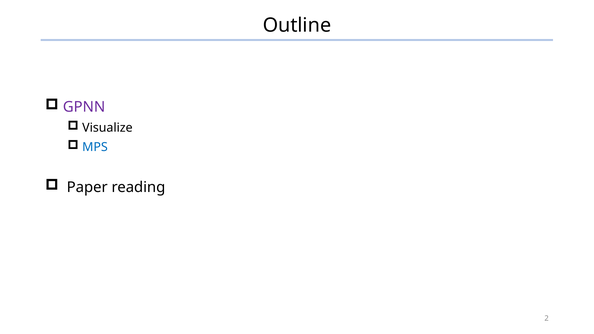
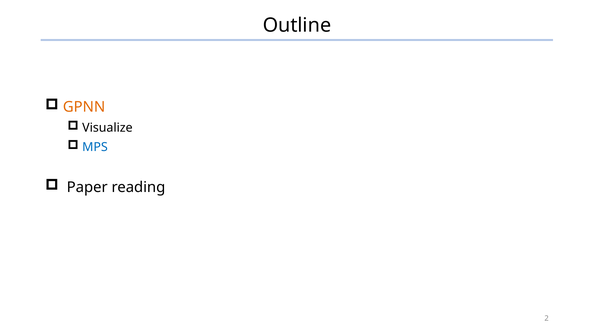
GPNN colour: purple -> orange
